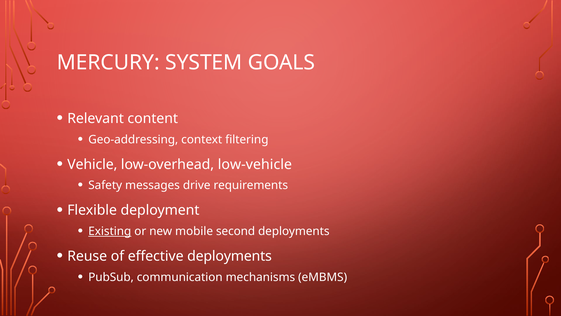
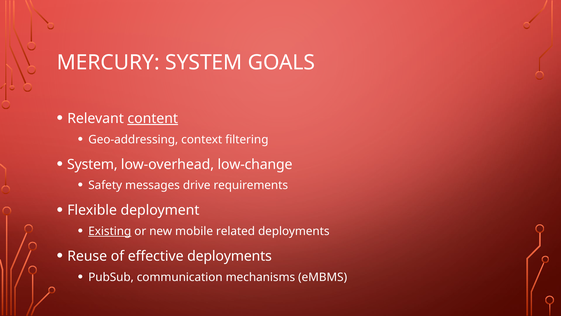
content underline: none -> present
Vehicle at (92, 164): Vehicle -> System
low-vehicle: low-vehicle -> low-change
second: second -> related
